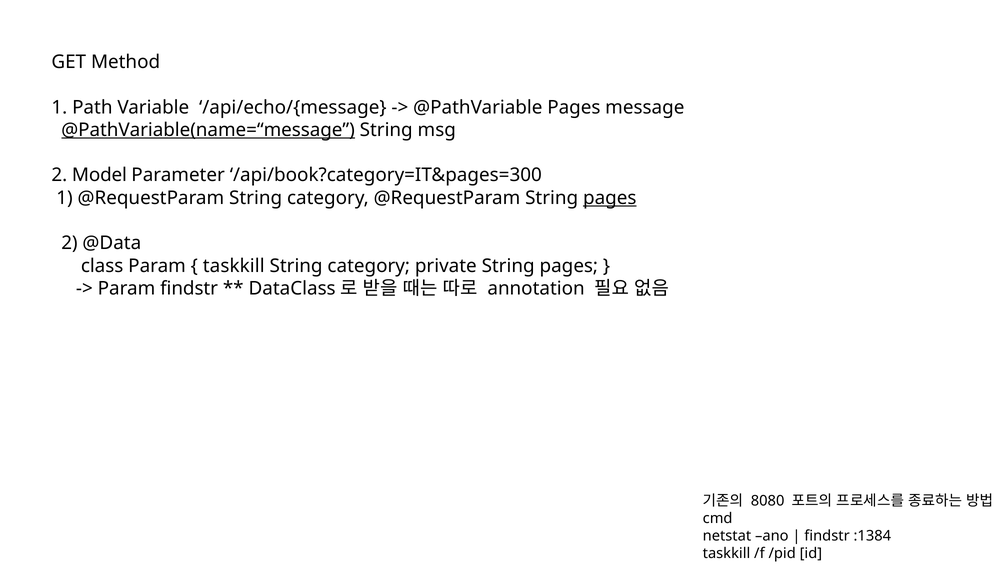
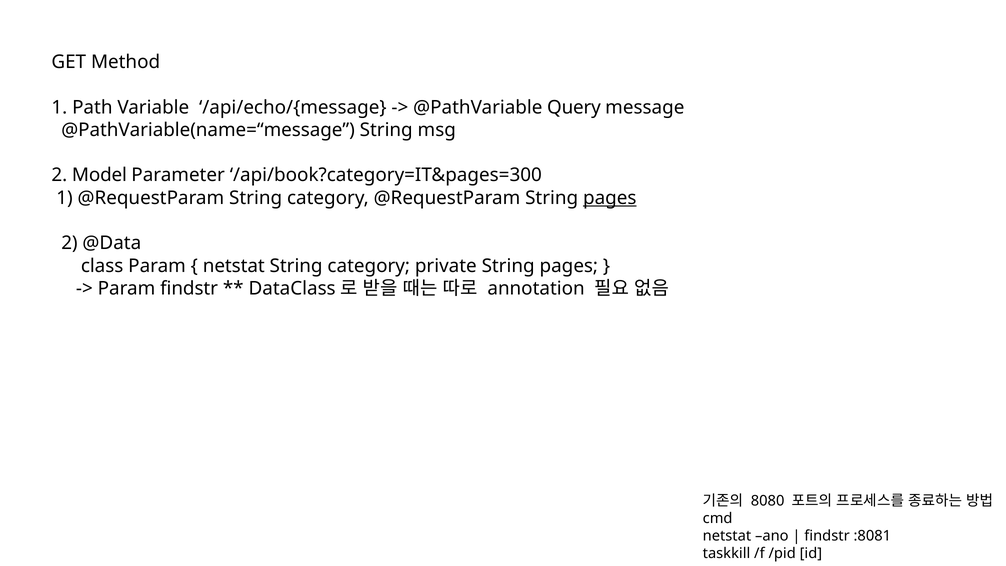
@PathVariable Pages: Pages -> Query
@PathVariable(name=“message underline: present -> none
taskkill at (234, 266): taskkill -> netstat
:1384: :1384 -> :8081
